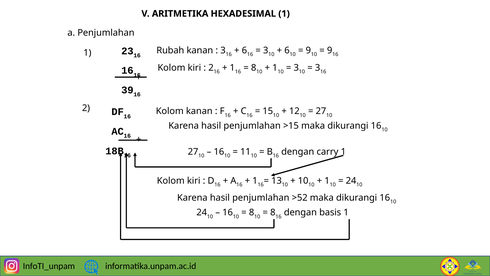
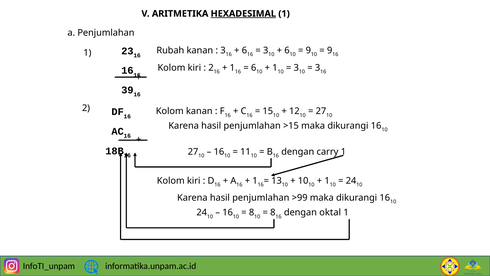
HEXADESIMAL underline: none -> present
8 at (254, 68): 8 -> 6
>52: >52 -> >99
basis: basis -> oktal
